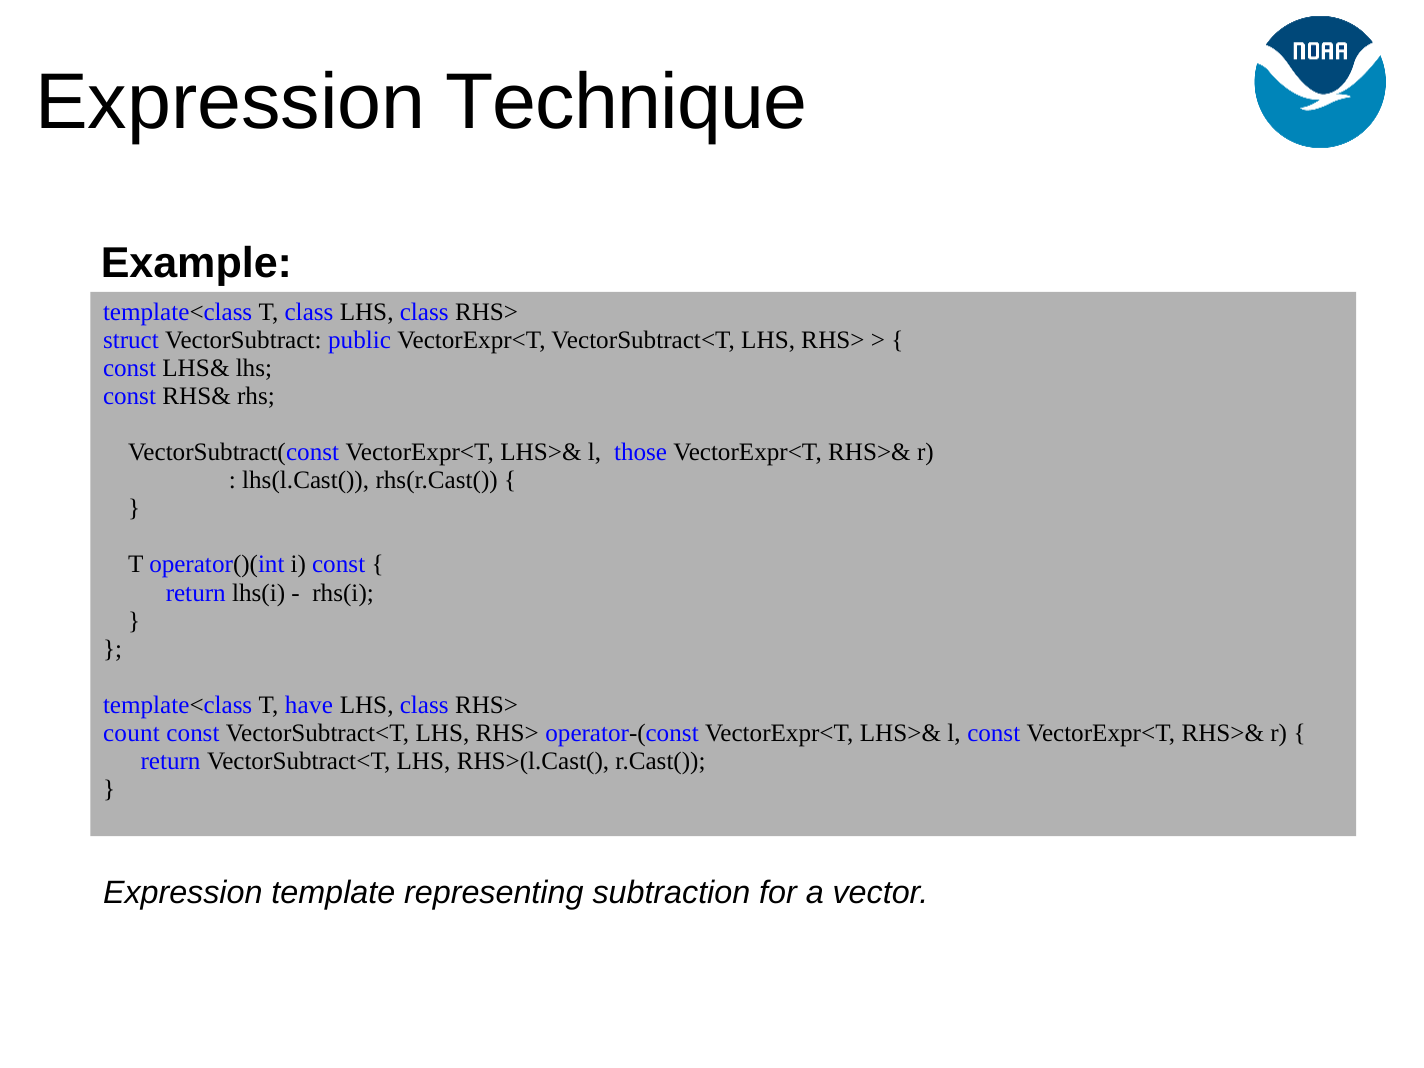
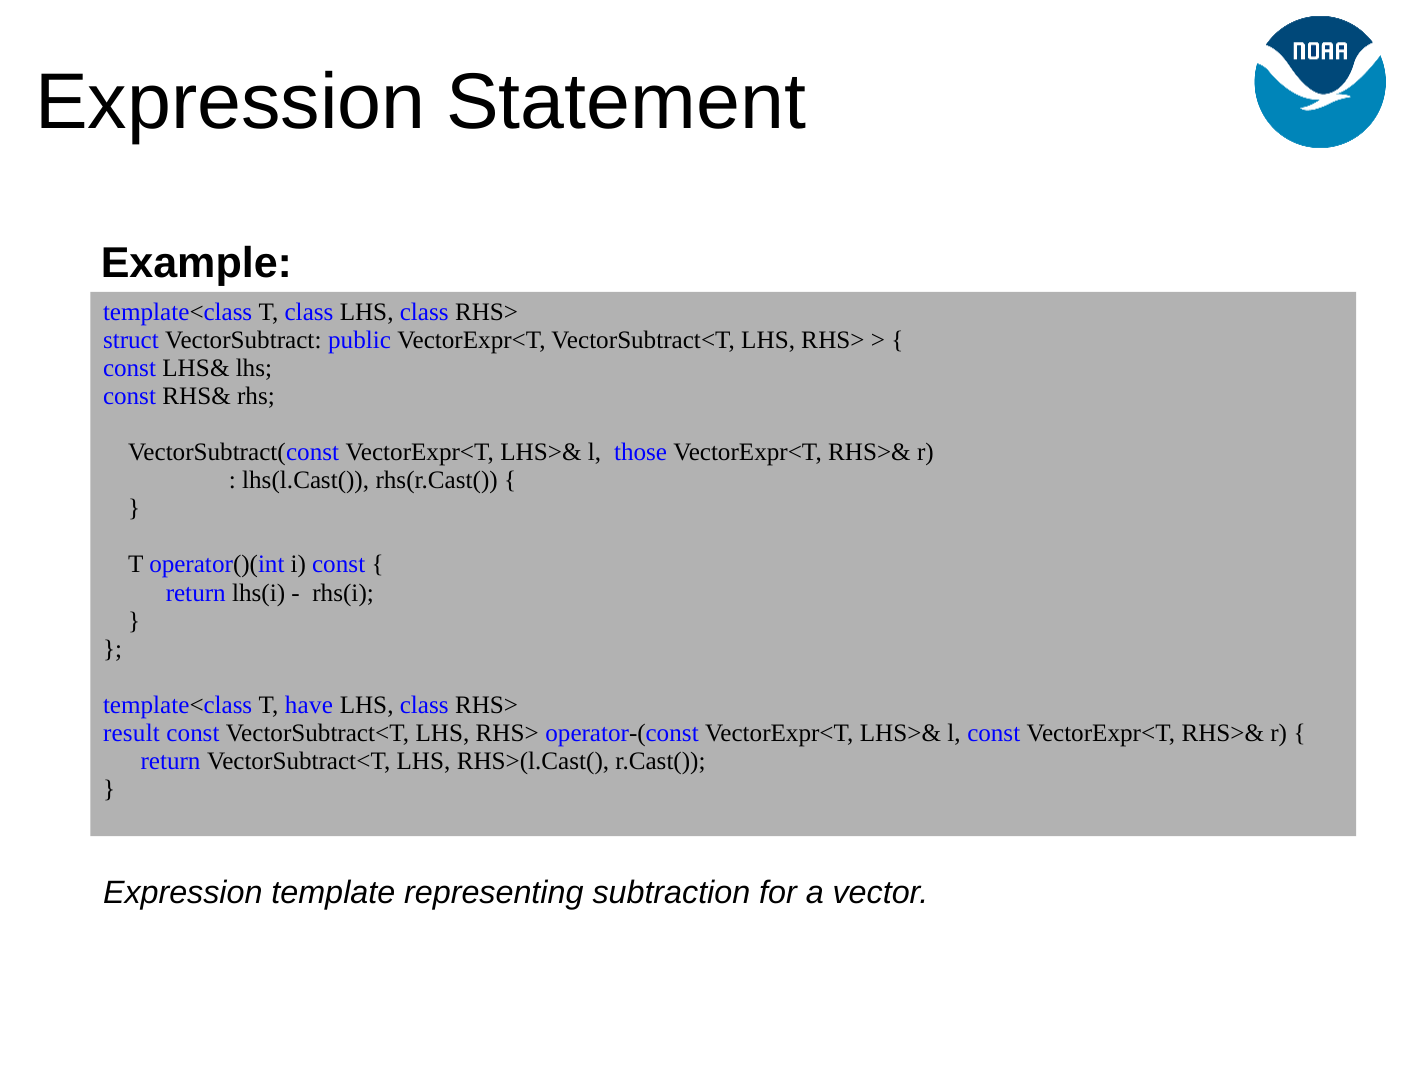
Technique: Technique -> Statement
count: count -> result
